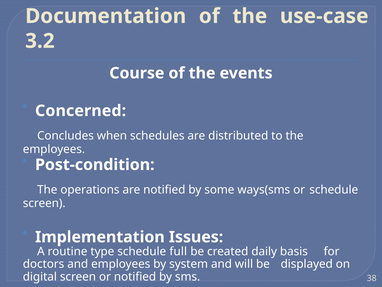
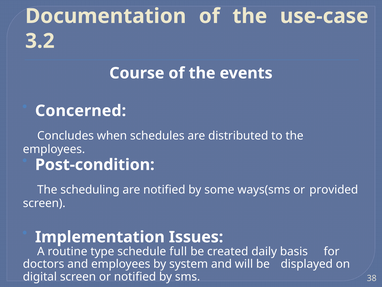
operations: operations -> scheduling
or schedule: schedule -> provided
